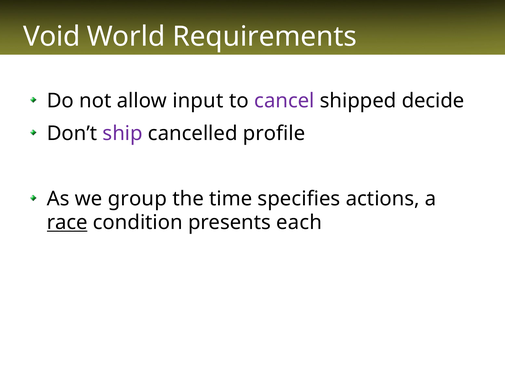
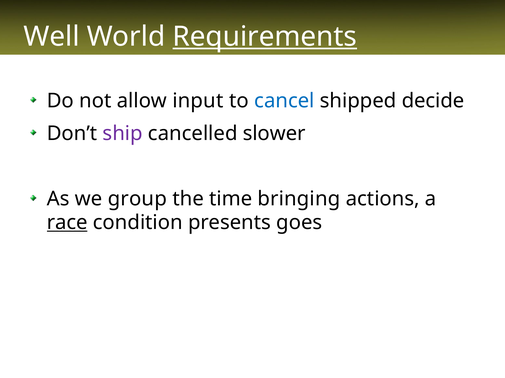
Void: Void -> Well
Requirements underline: none -> present
cancel colour: purple -> blue
profile: profile -> slower
specifies: specifies -> bringing
each: each -> goes
